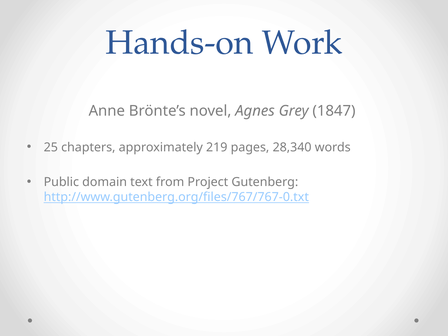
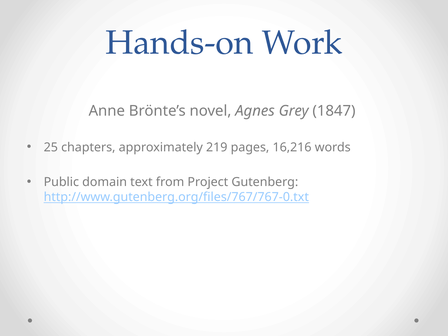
28,340: 28,340 -> 16,216
